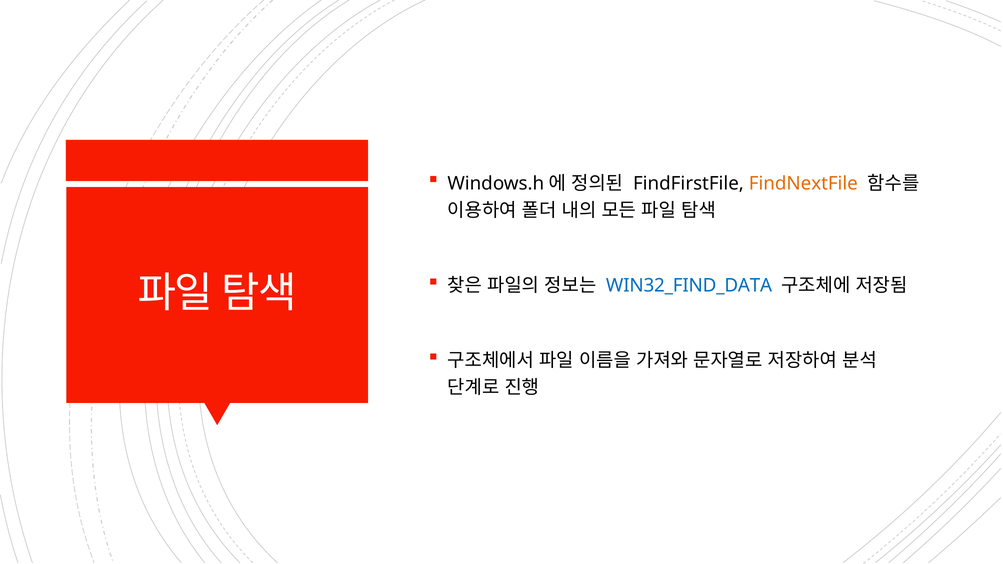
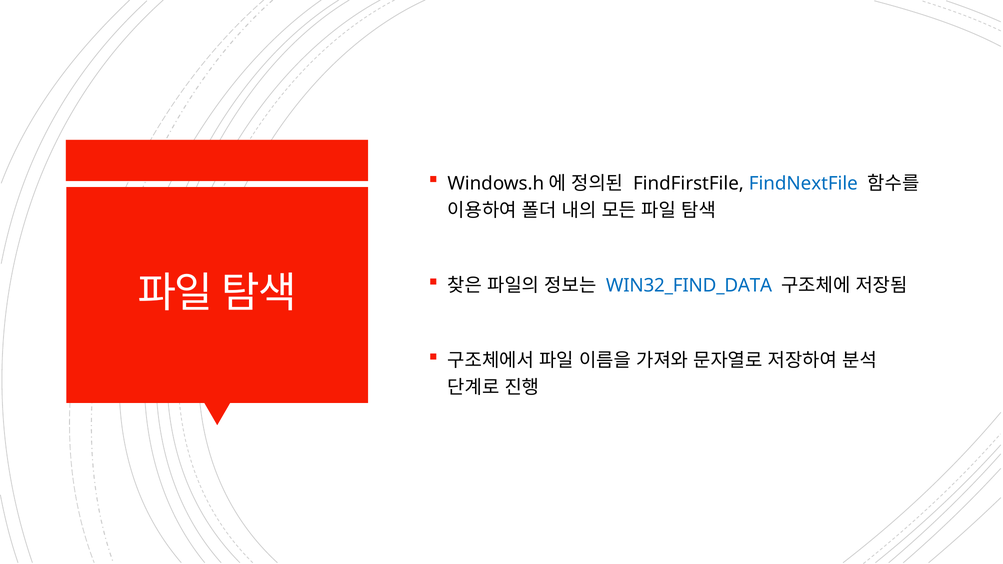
FindNextFile colour: orange -> blue
